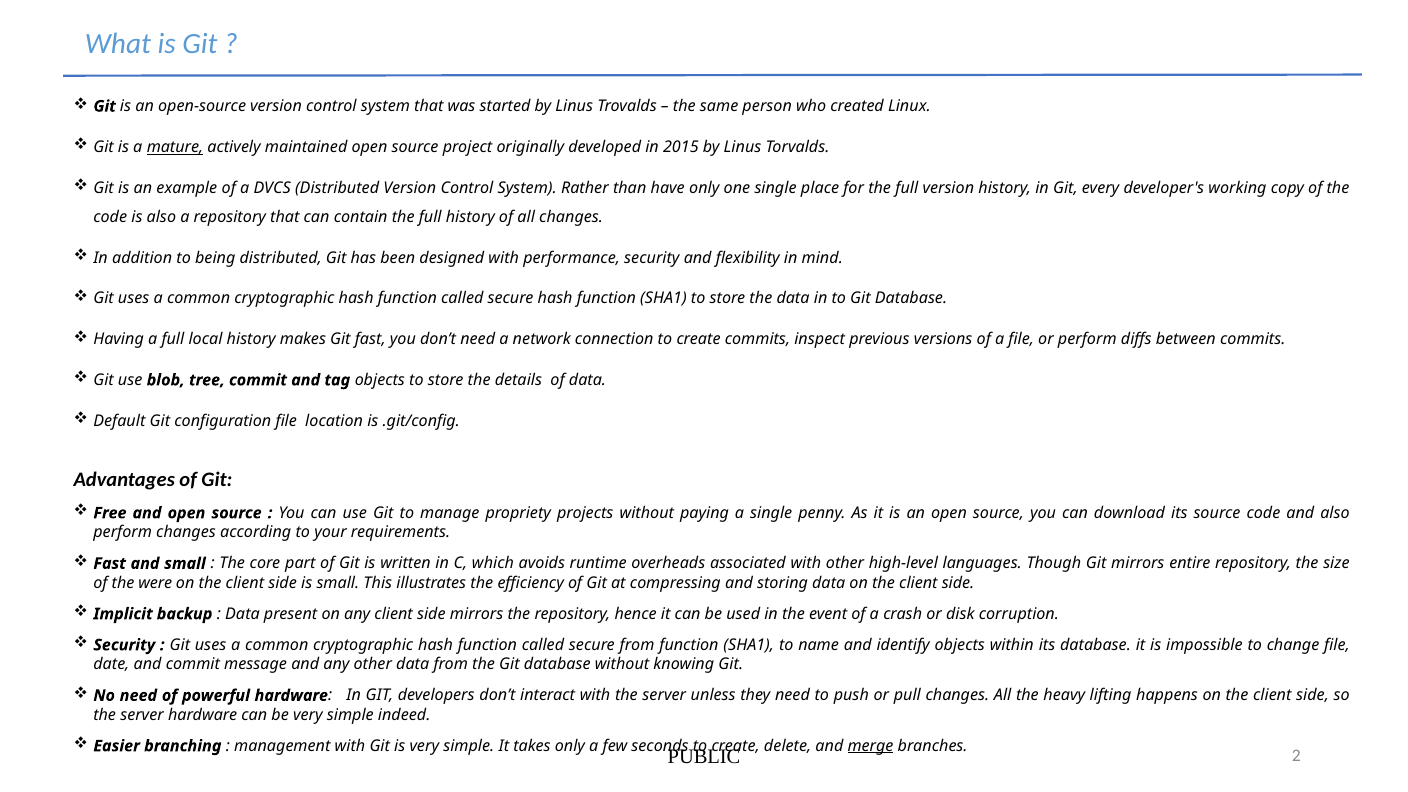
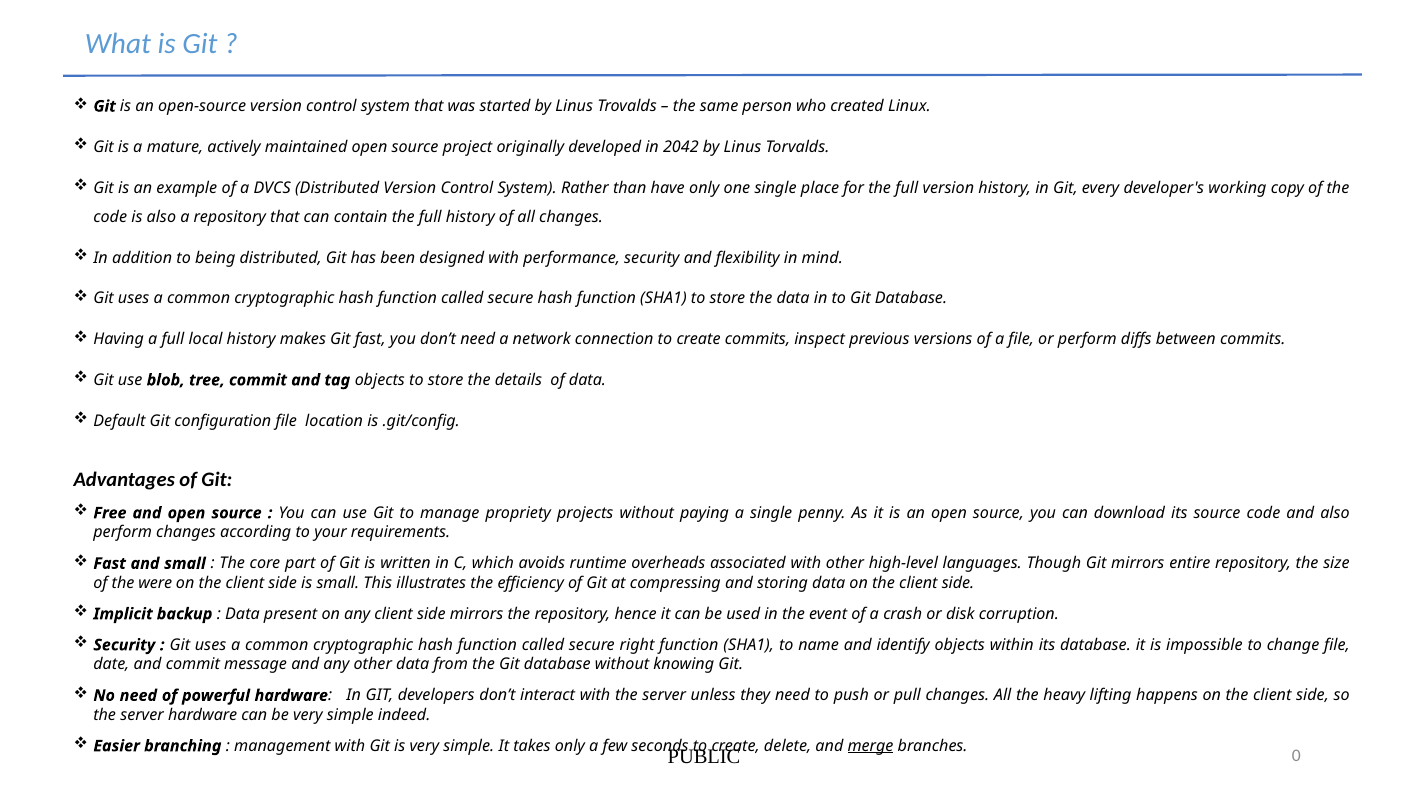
mature underline: present -> none
2015: 2015 -> 2042
secure from: from -> right
2: 2 -> 0
